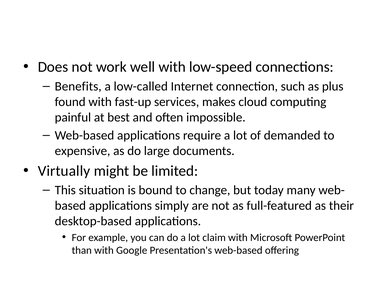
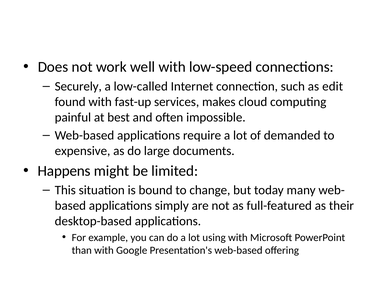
Benefits: Benefits -> Securely
plus: plus -> edit
Virtually: Virtually -> Happens
claim: claim -> using
